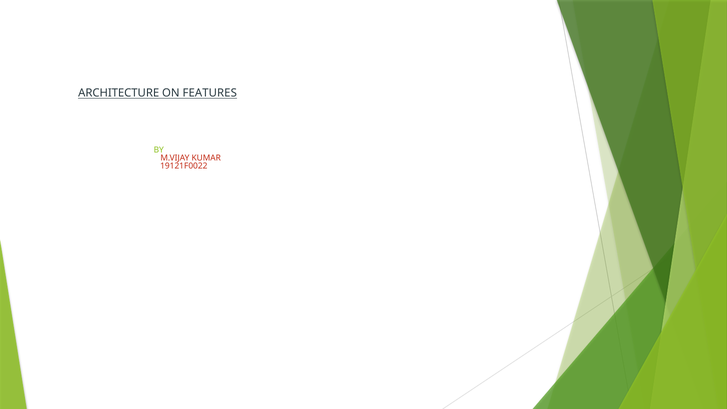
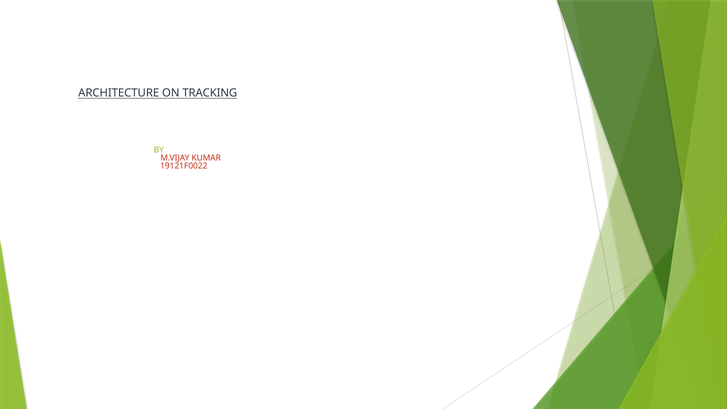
FEATURES: FEATURES -> TRACKING
